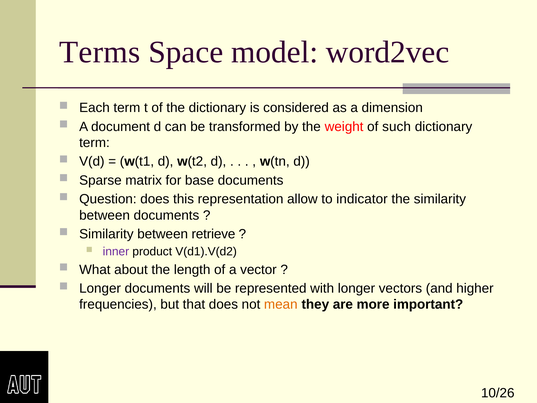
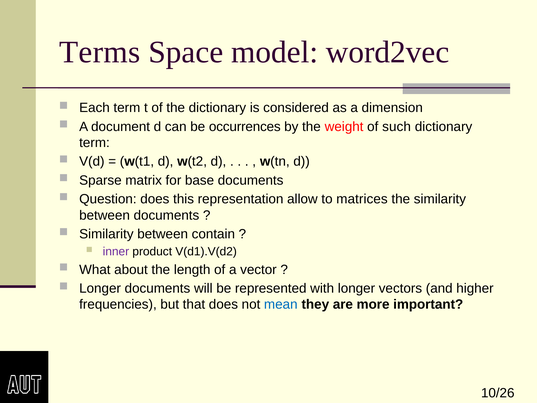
transformed: transformed -> occurrences
indicator: indicator -> matrices
retrieve: retrieve -> contain
mean colour: orange -> blue
